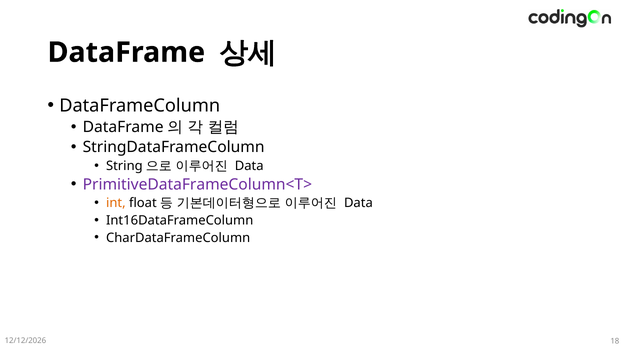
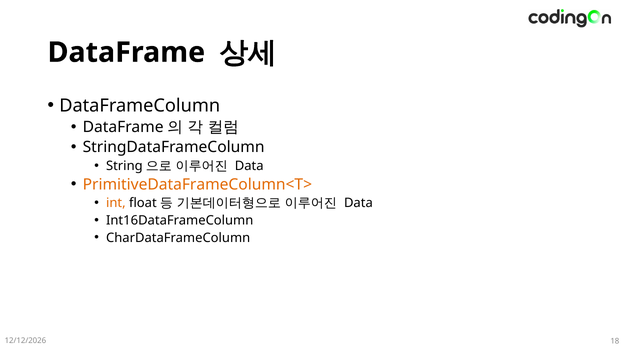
PrimitiveDataFrameColumn<T> colour: purple -> orange
